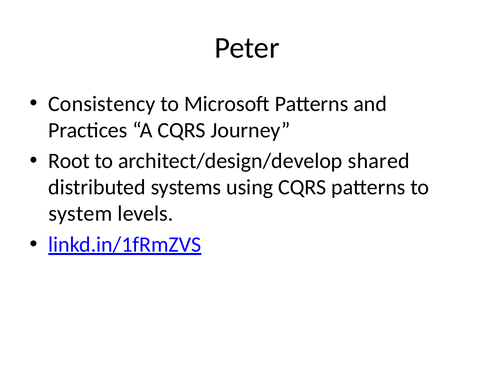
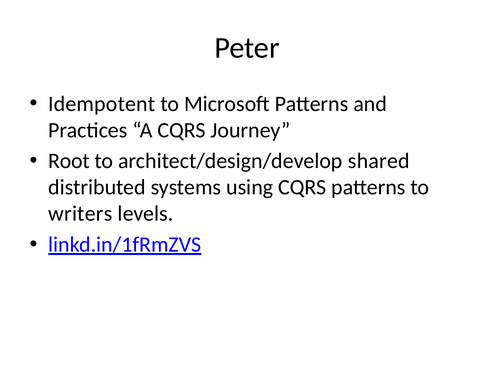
Consistency: Consistency -> Idempotent
system: system -> writers
